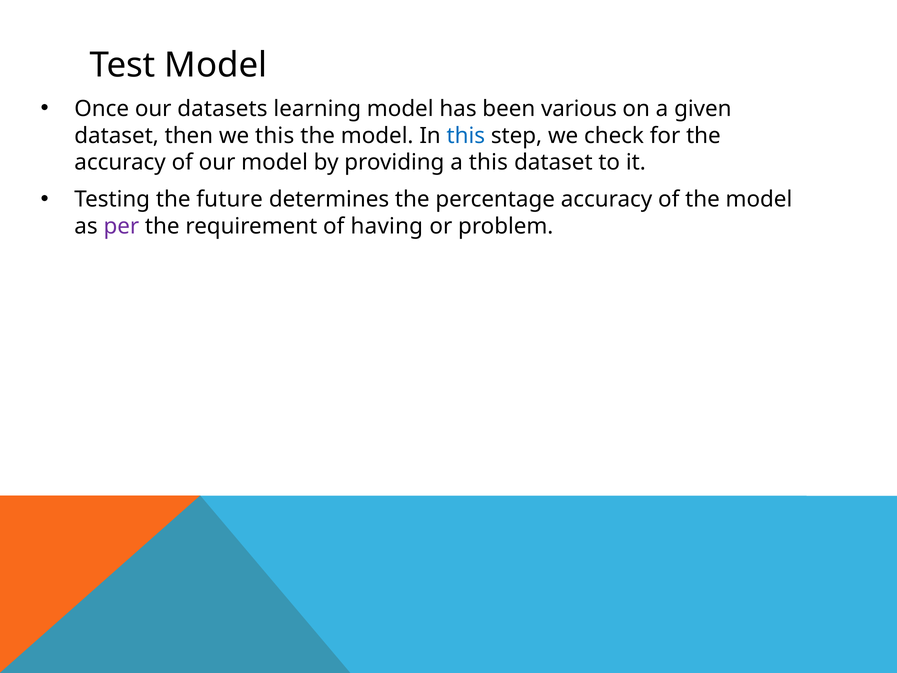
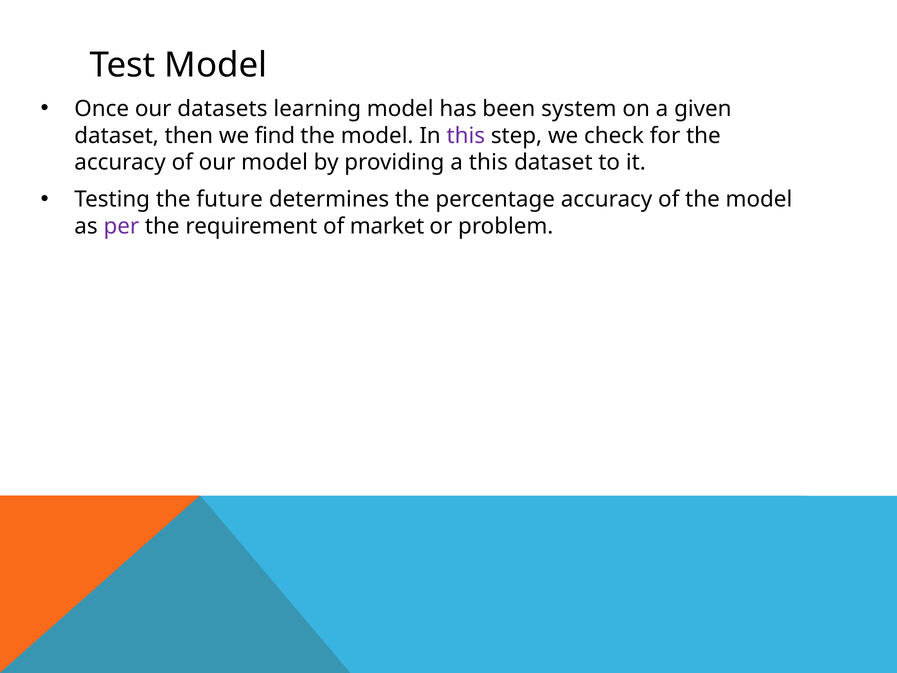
various: various -> system
we this: this -> find
this at (466, 136) colour: blue -> purple
having: having -> market
